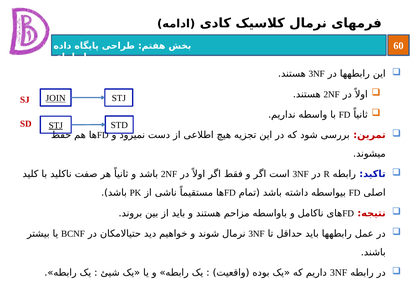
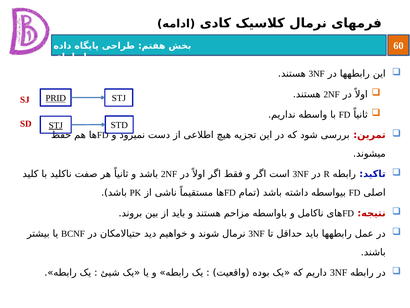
JOIN: JOIN -> PRID
